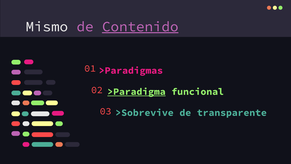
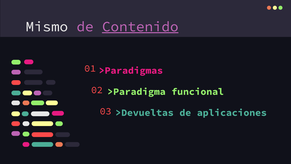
>Paradigma underline: present -> none
>Sobrevive: >Sobrevive -> >Devueltas
transparente: transparente -> aplicaciones
